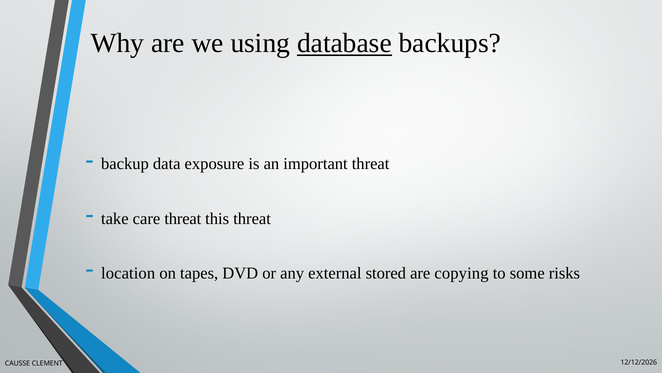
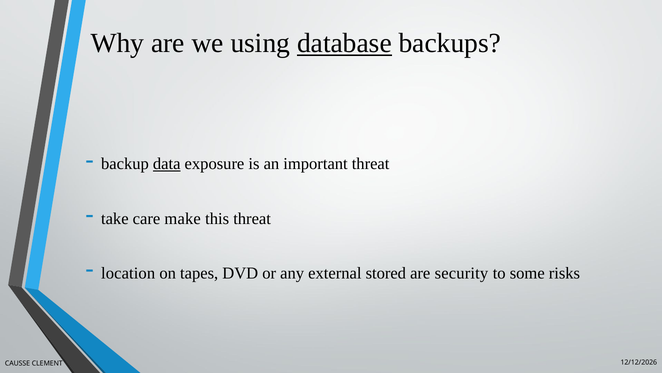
data underline: none -> present
care threat: threat -> make
copying: copying -> security
